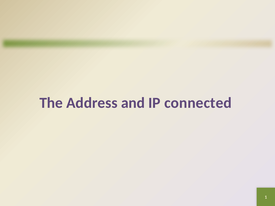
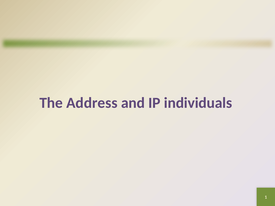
connected: connected -> individuals
